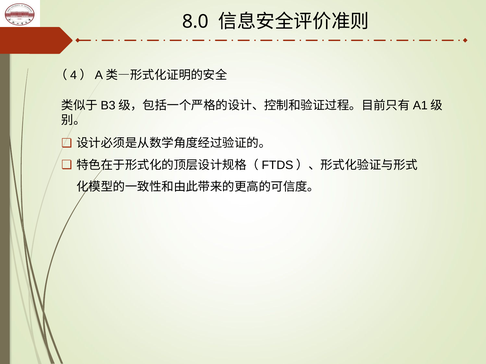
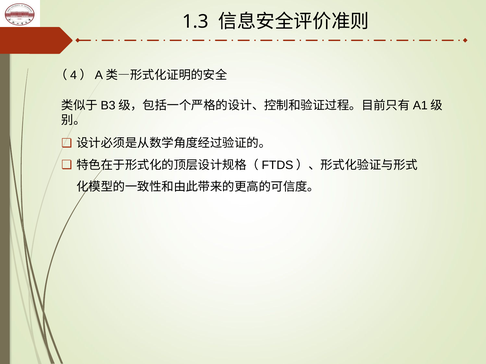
8.0: 8.0 -> 1.3
